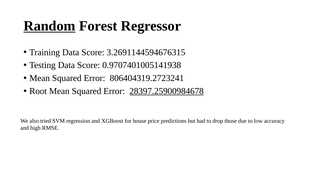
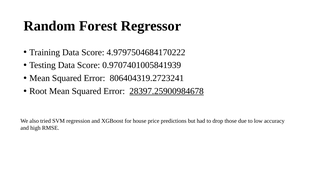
Random underline: present -> none
3.2691144594676315: 3.2691144594676315 -> 4.9797504684170222
0.9707401005141938: 0.9707401005141938 -> 0.9707401005841939
